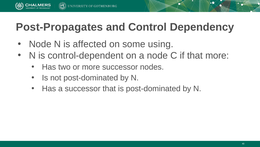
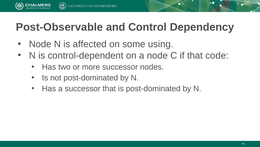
Post-Propagates: Post-Propagates -> Post-Observable
that more: more -> code
